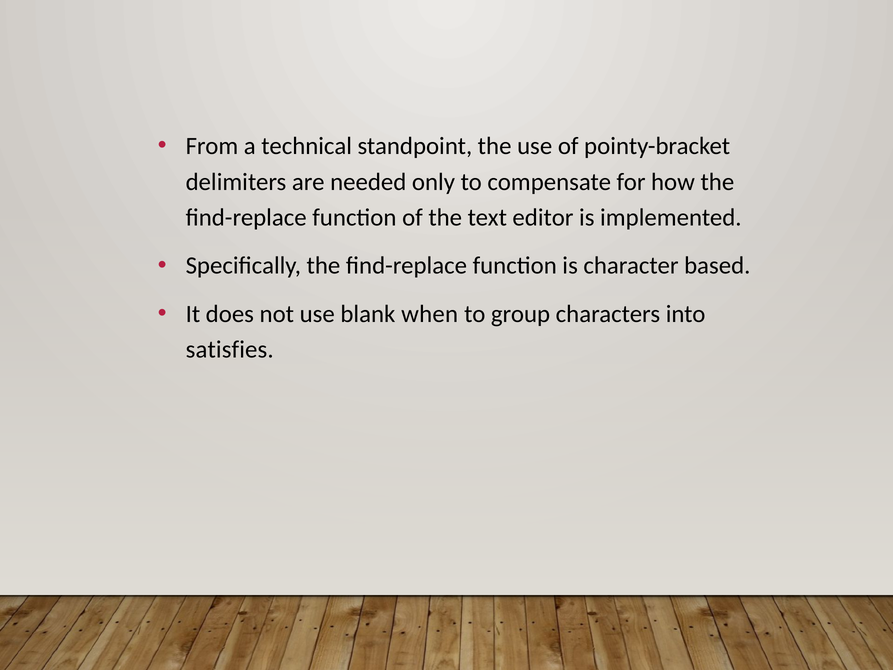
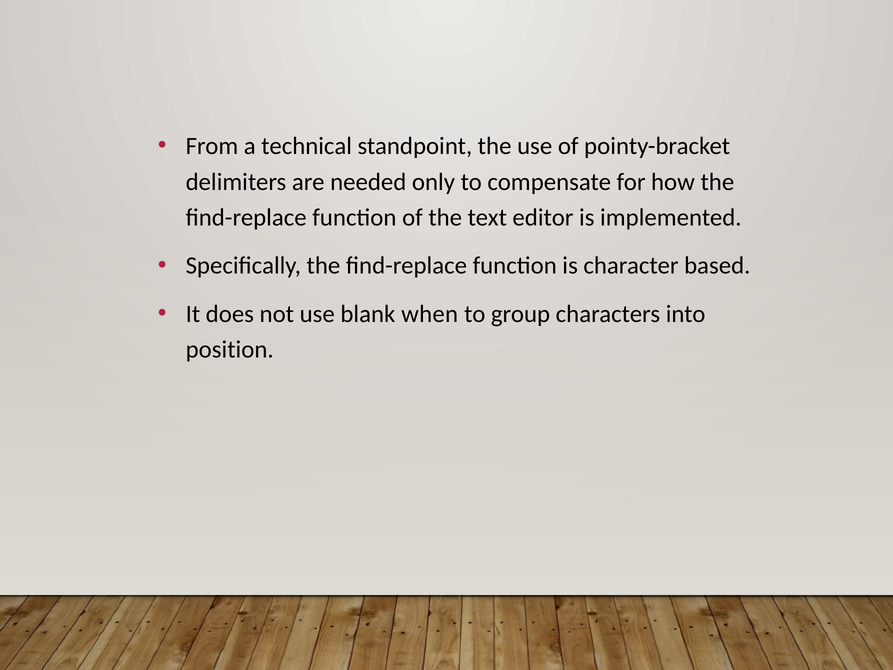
satisfies: satisfies -> position
